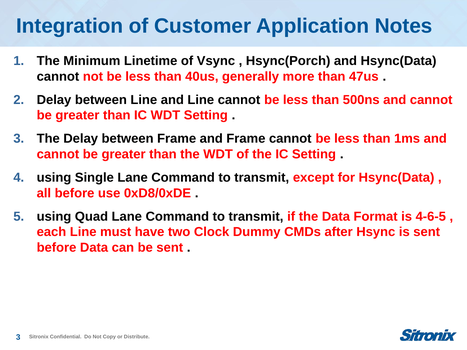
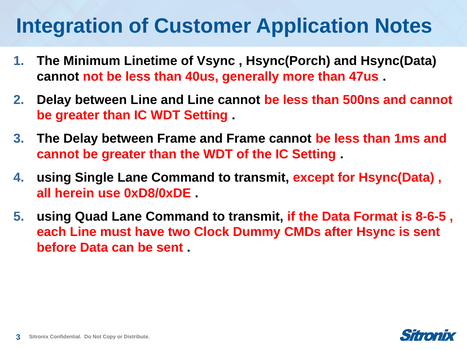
all before: before -> herein
4-6-5: 4-6-5 -> 8-6-5
